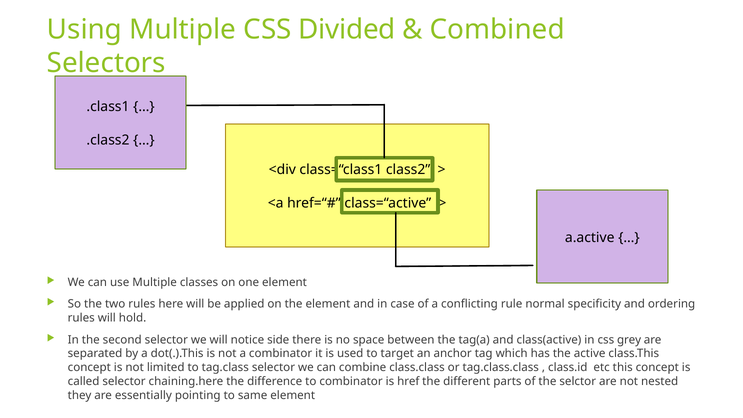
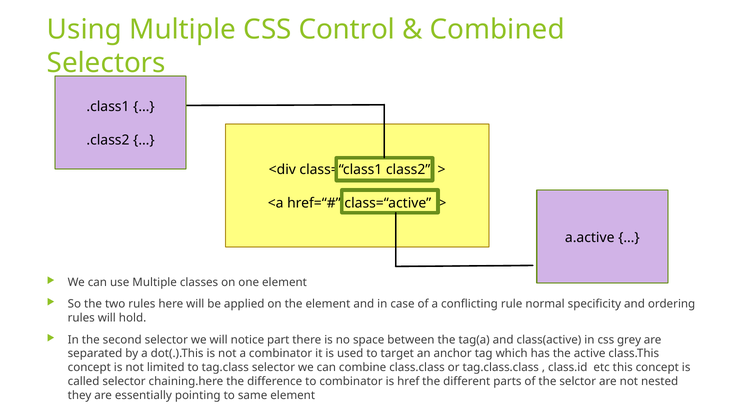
Divided: Divided -> Control
side: side -> part
